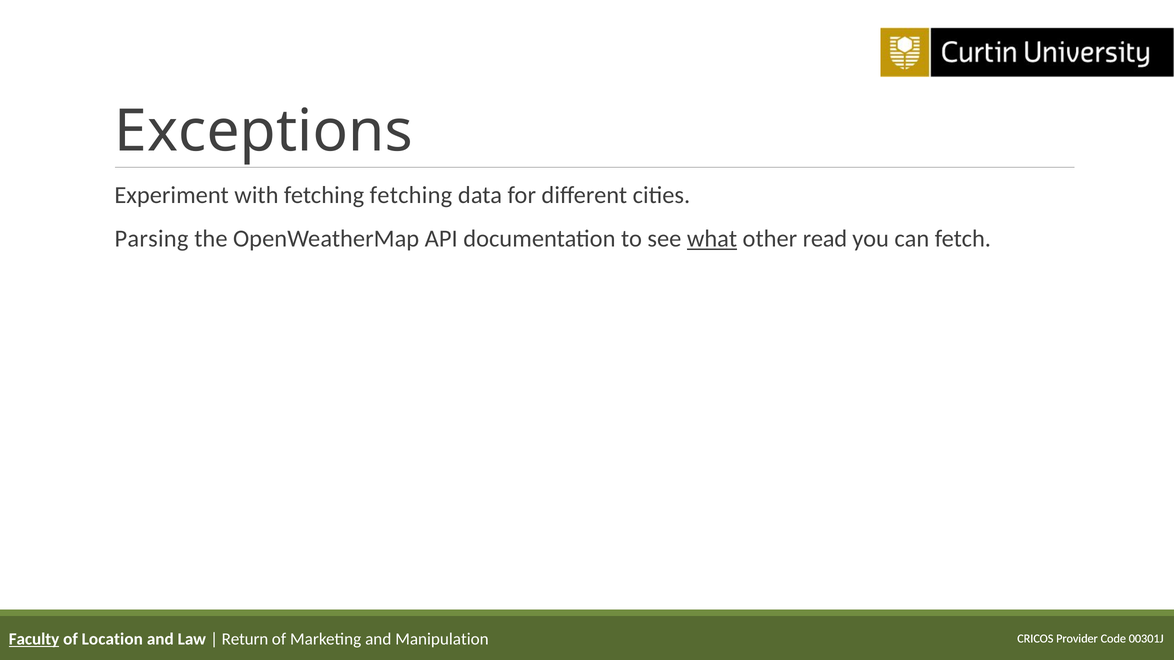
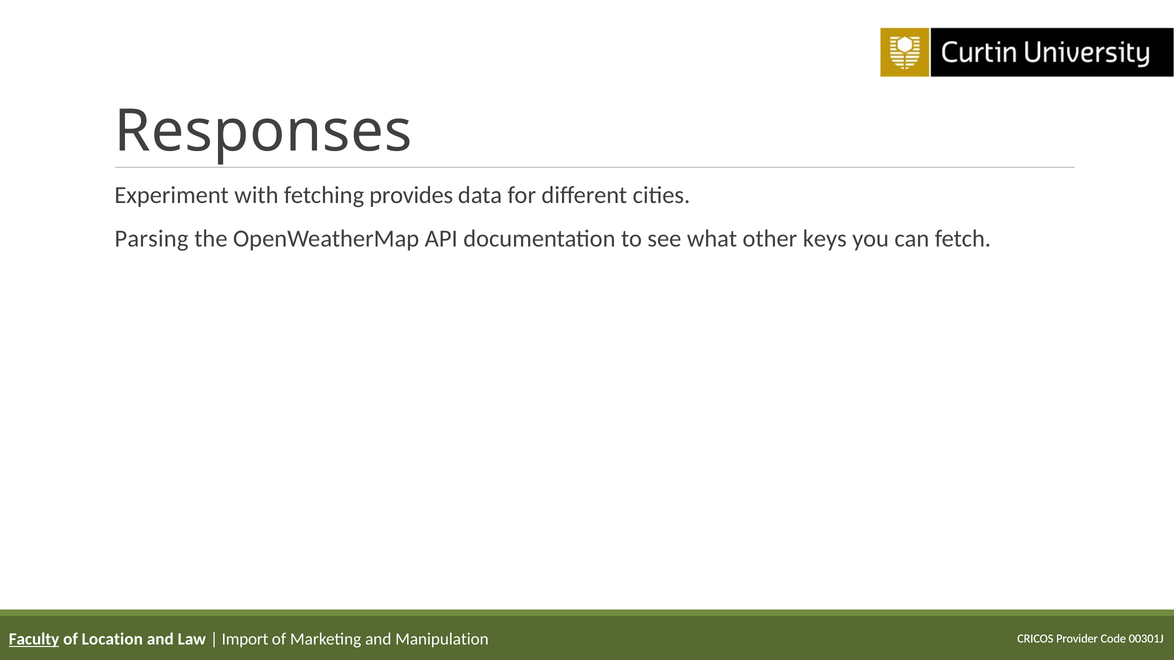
Exceptions: Exceptions -> Responses
fetching fetching: fetching -> provides
what underline: present -> none
read: read -> keys
Return: Return -> Import
